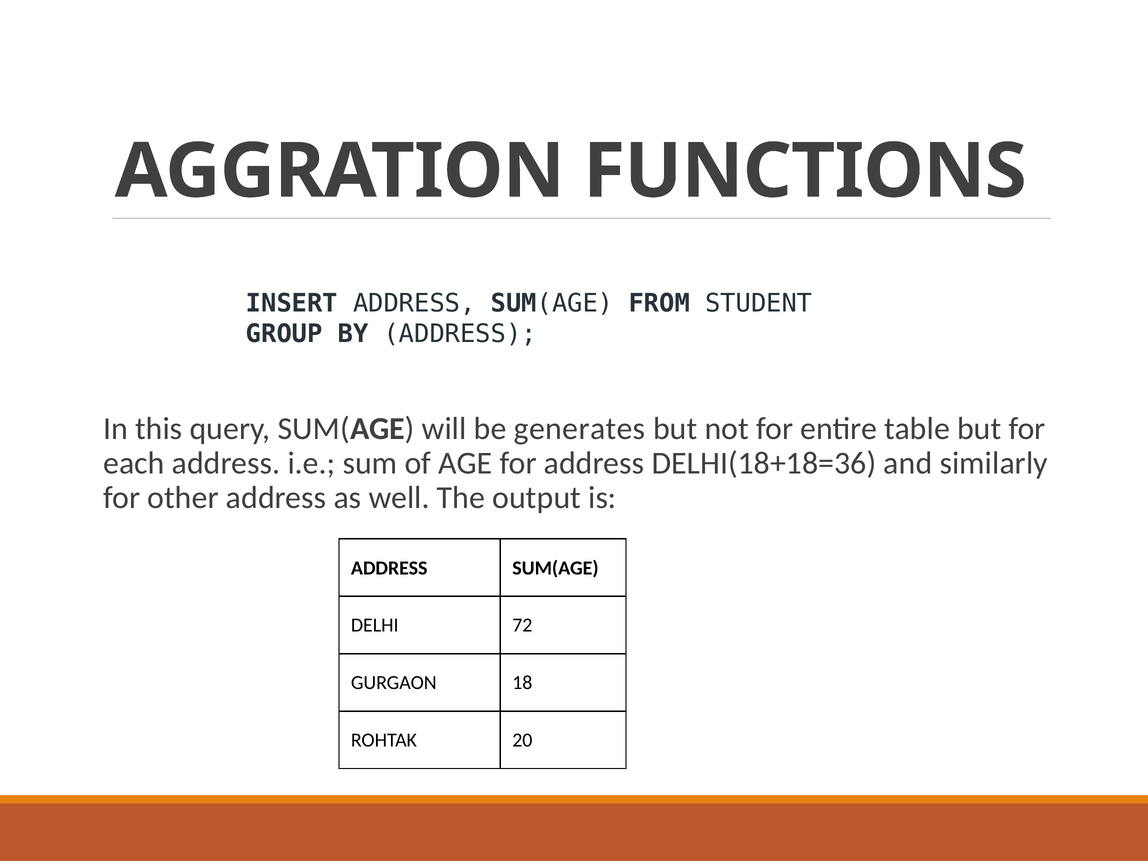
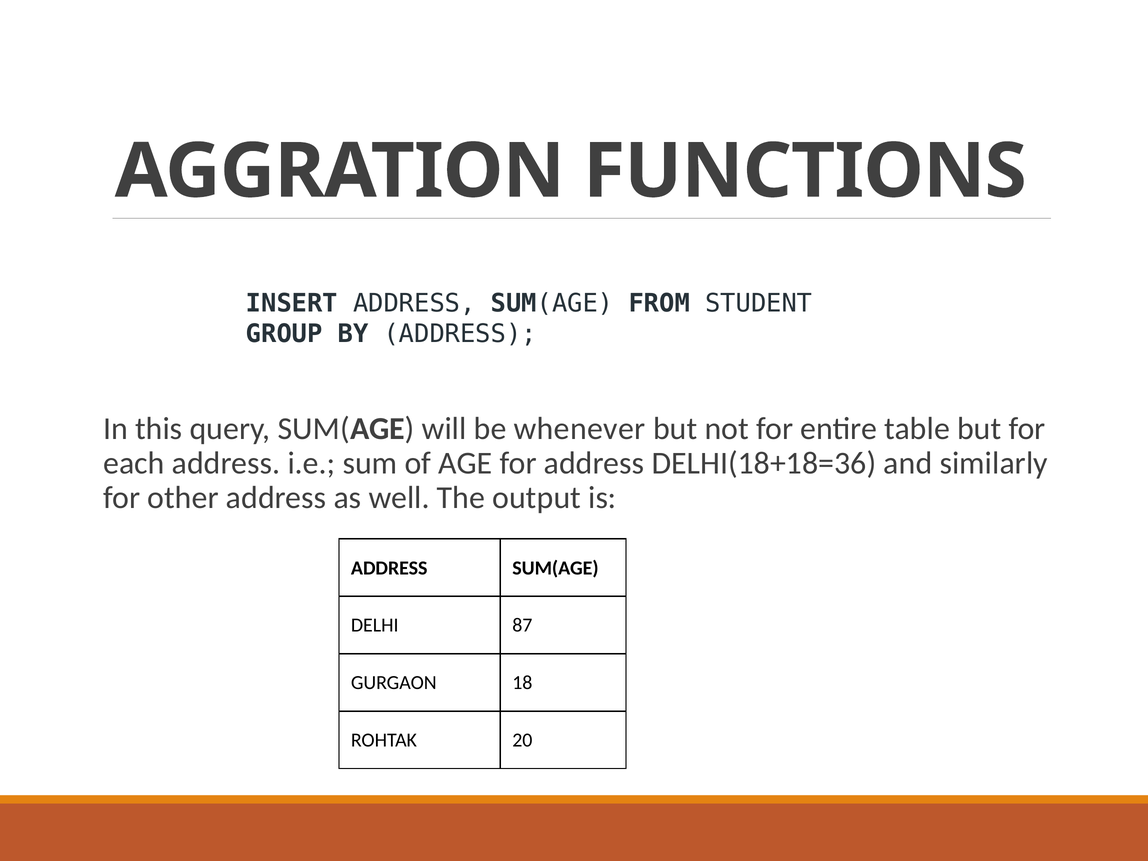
generates: generates -> whenever
72: 72 -> 87
